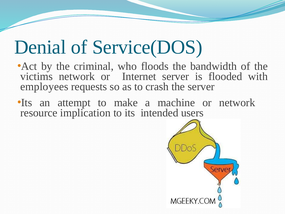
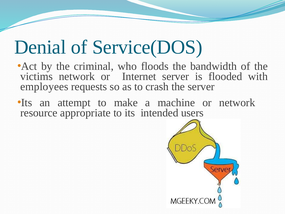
implication: implication -> appropriate
